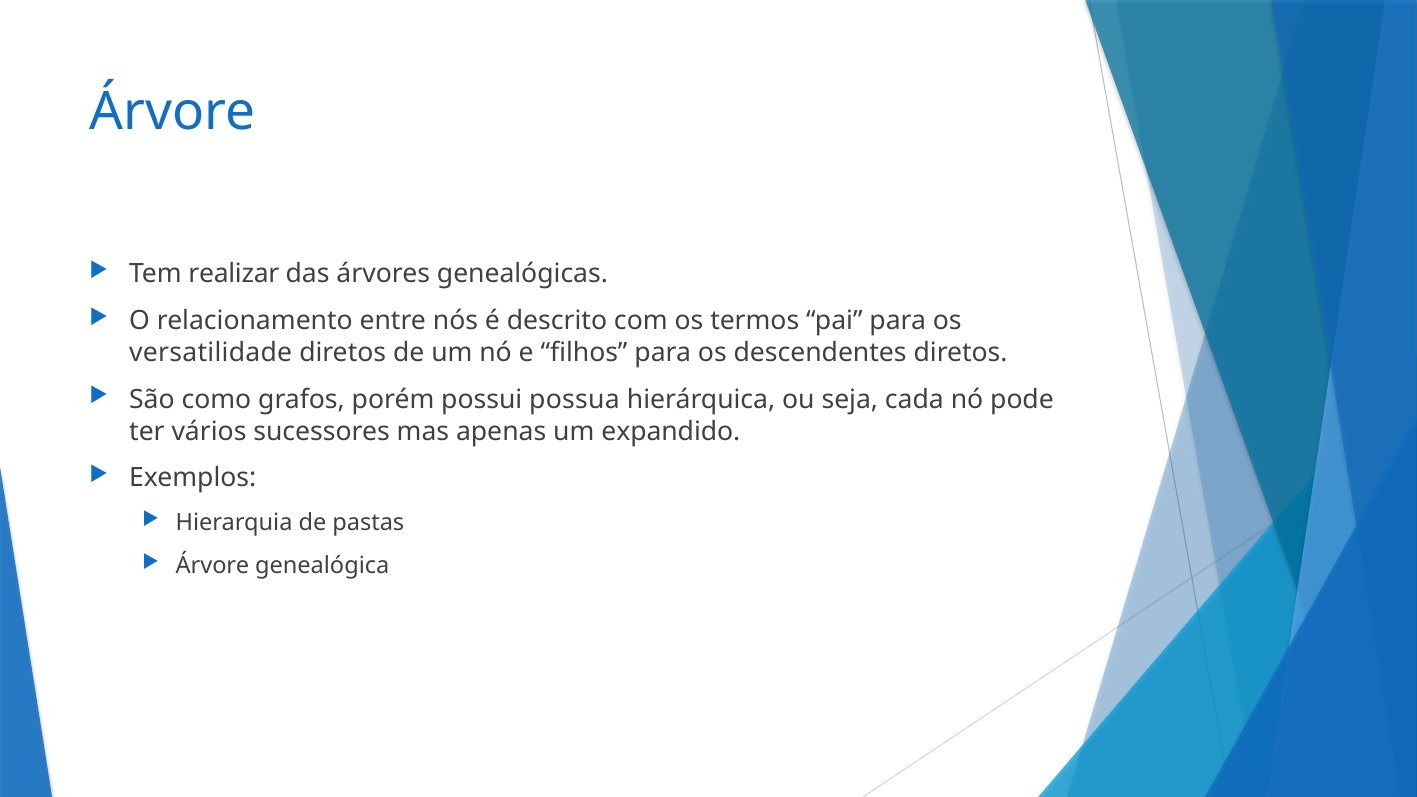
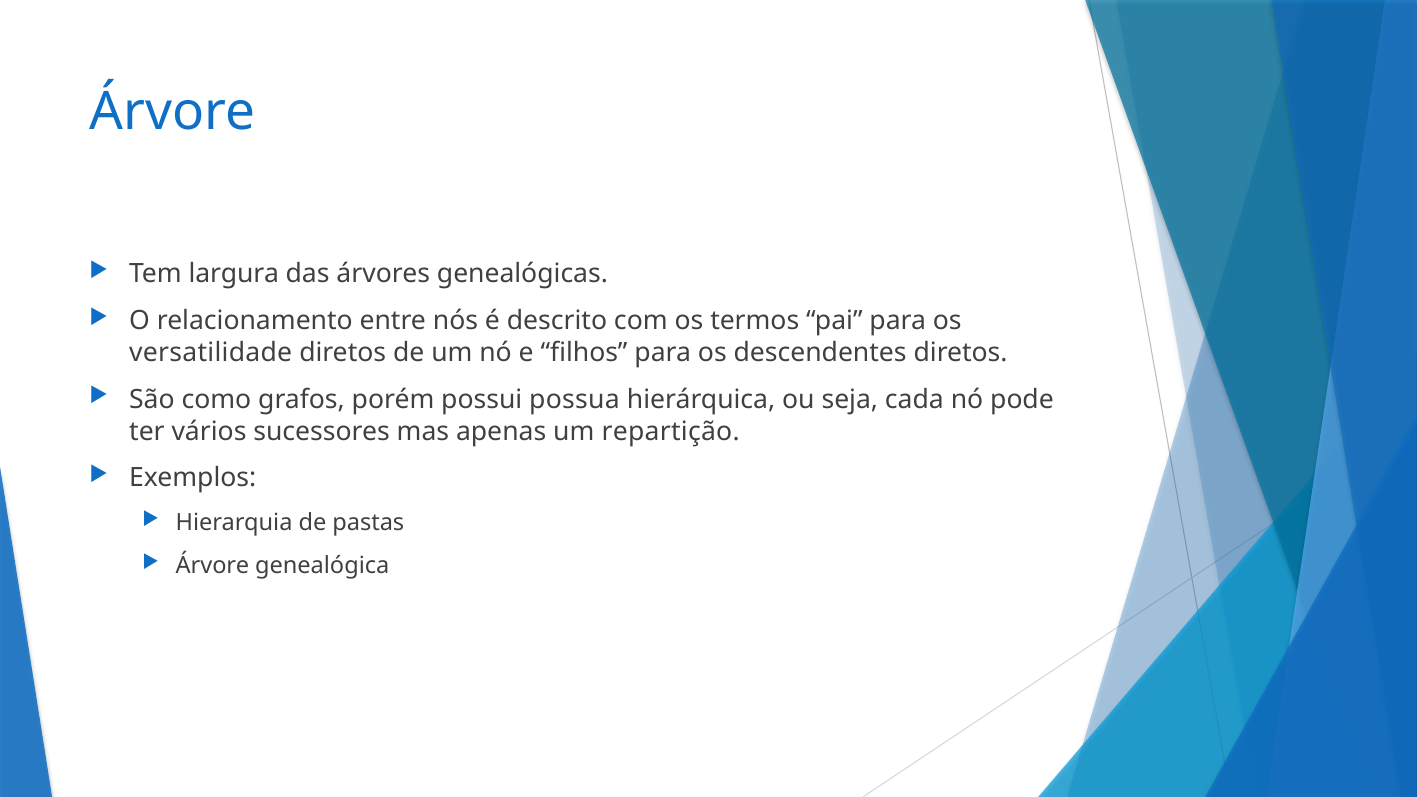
realizar: realizar -> largura
expandido: expandido -> repartição
